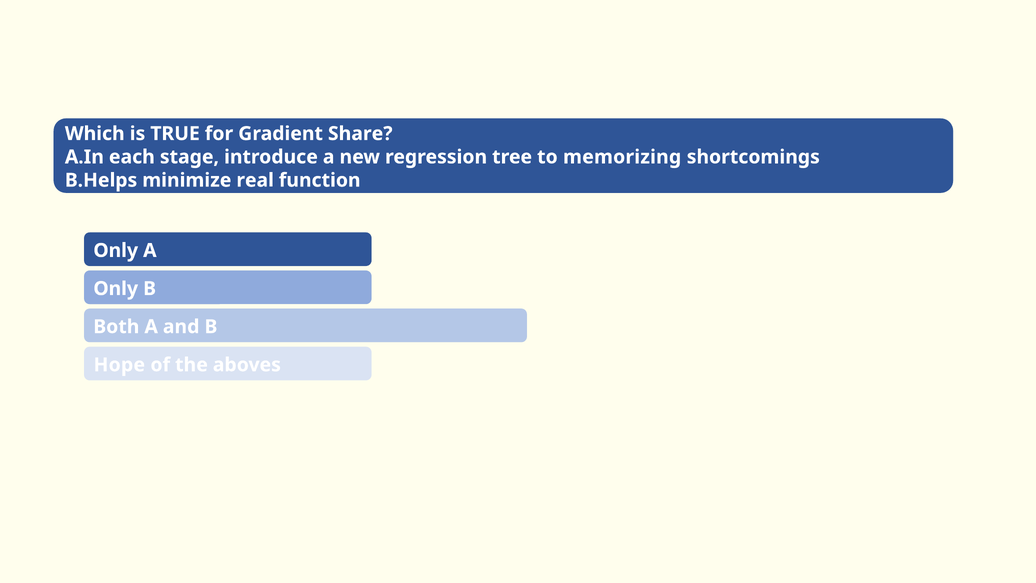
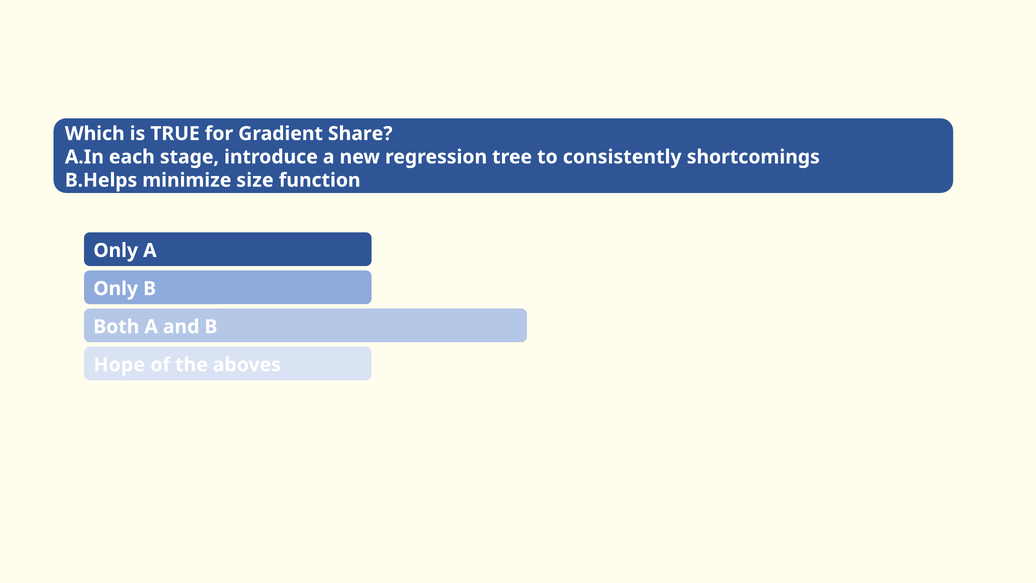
memorizing: memorizing -> consistently
real: real -> size
